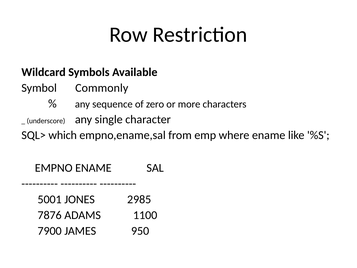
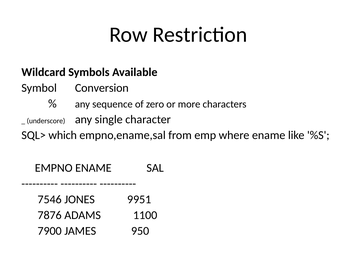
Commonly: Commonly -> Conversion
5001: 5001 -> 7546
2985: 2985 -> 9951
